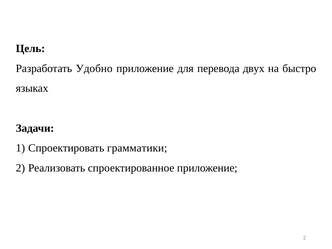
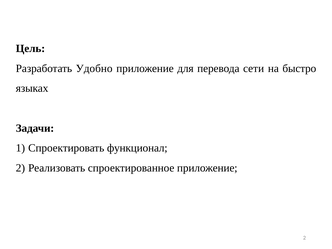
двух: двух -> сети
грамматики: грамматики -> функционал
